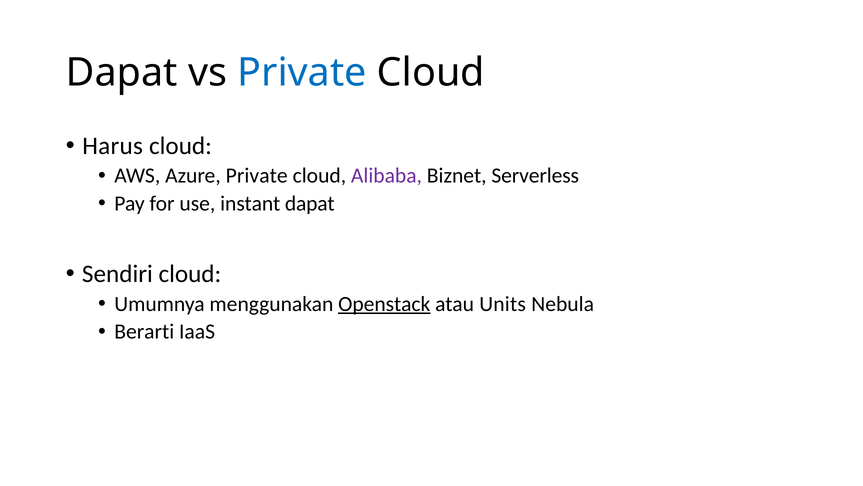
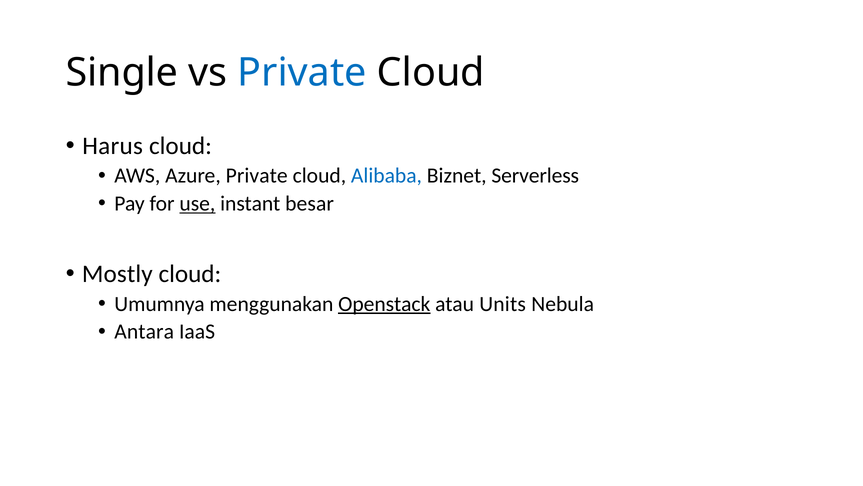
Dapat at (122, 72): Dapat -> Single
Alibaba colour: purple -> blue
use underline: none -> present
instant dapat: dapat -> besar
Sendiri: Sendiri -> Mostly
Berarti: Berarti -> Antara
